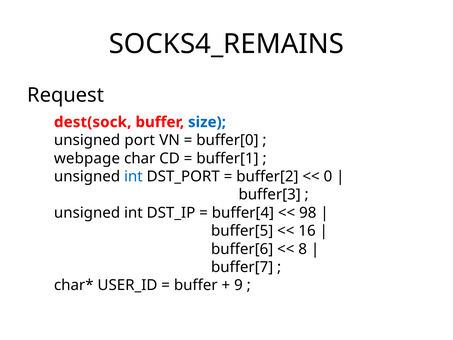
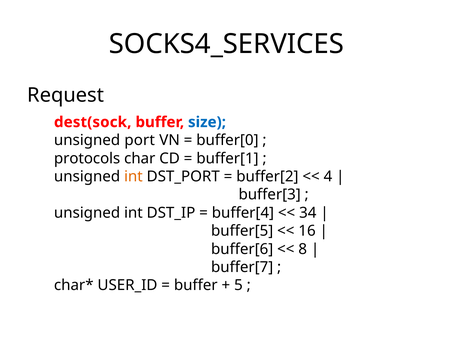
SOCKS4_REMAINS: SOCKS4_REMAINS -> SOCKS4_SERVICES
webpage: webpage -> protocols
int at (133, 176) colour: blue -> orange
0: 0 -> 4
98: 98 -> 34
9: 9 -> 5
